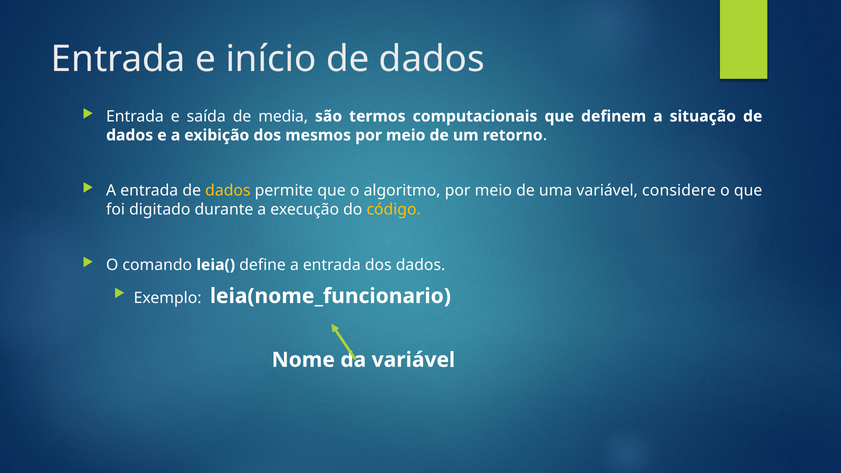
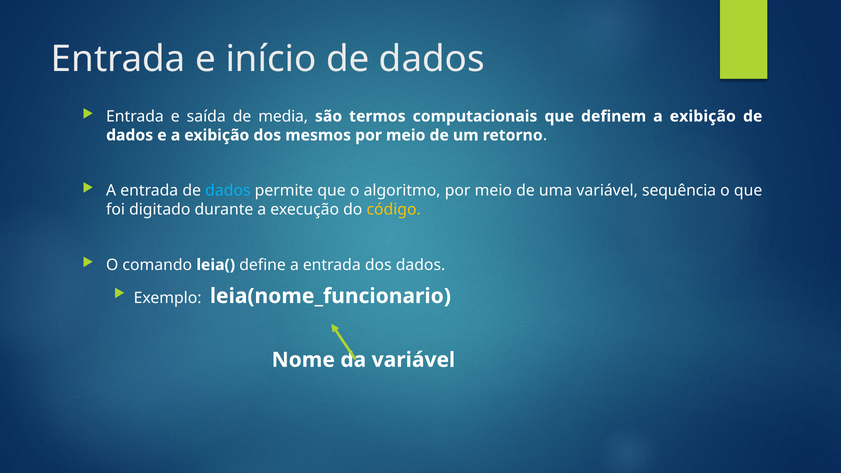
definem a situação: situação -> exibição
dados at (228, 191) colour: yellow -> light blue
considere: considere -> sequência
